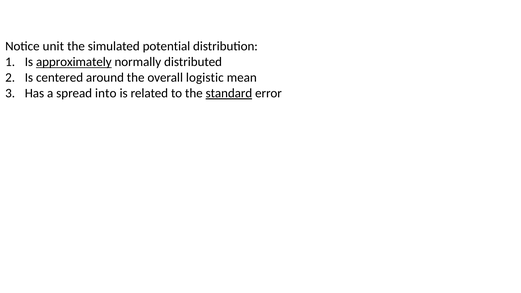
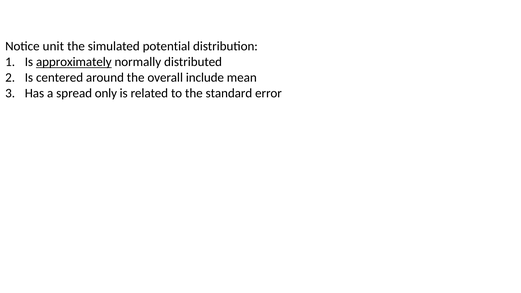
logistic: logistic -> include
into: into -> only
standard underline: present -> none
